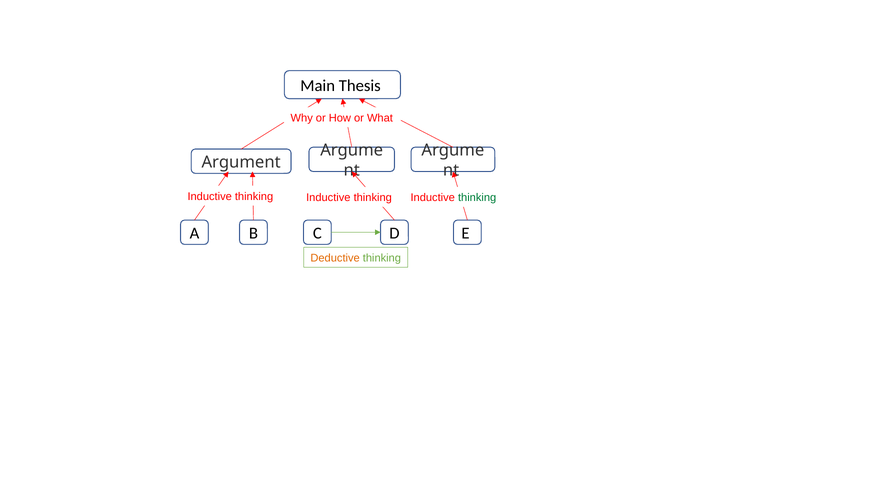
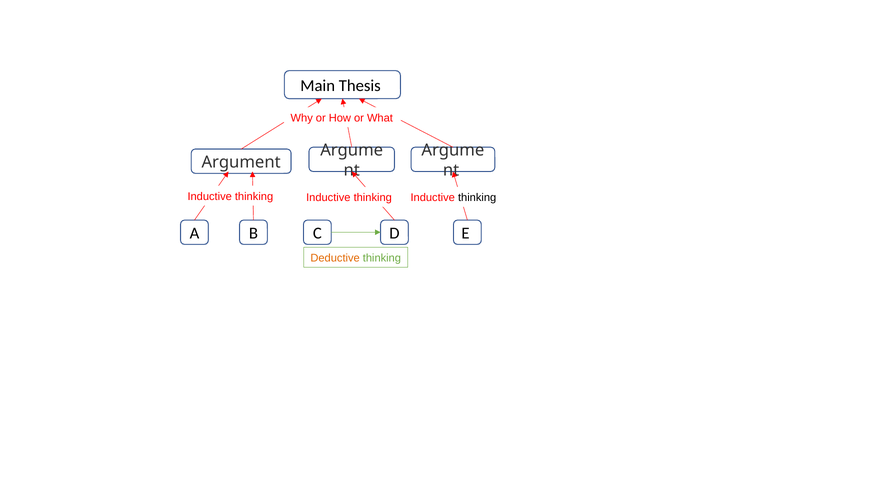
thinking at (477, 198) colour: green -> black
